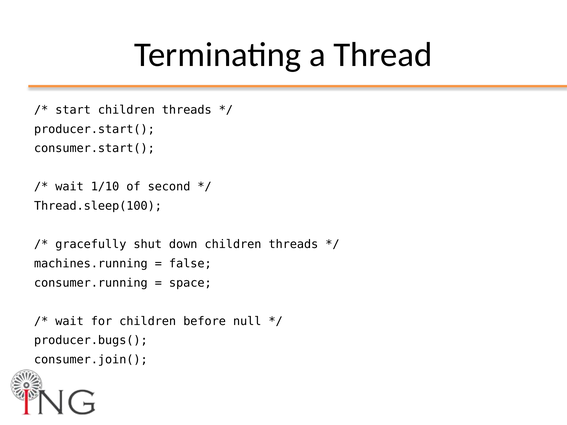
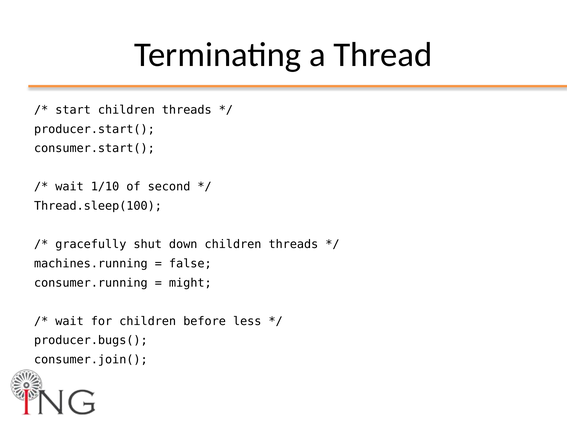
space: space -> might
null: null -> less
